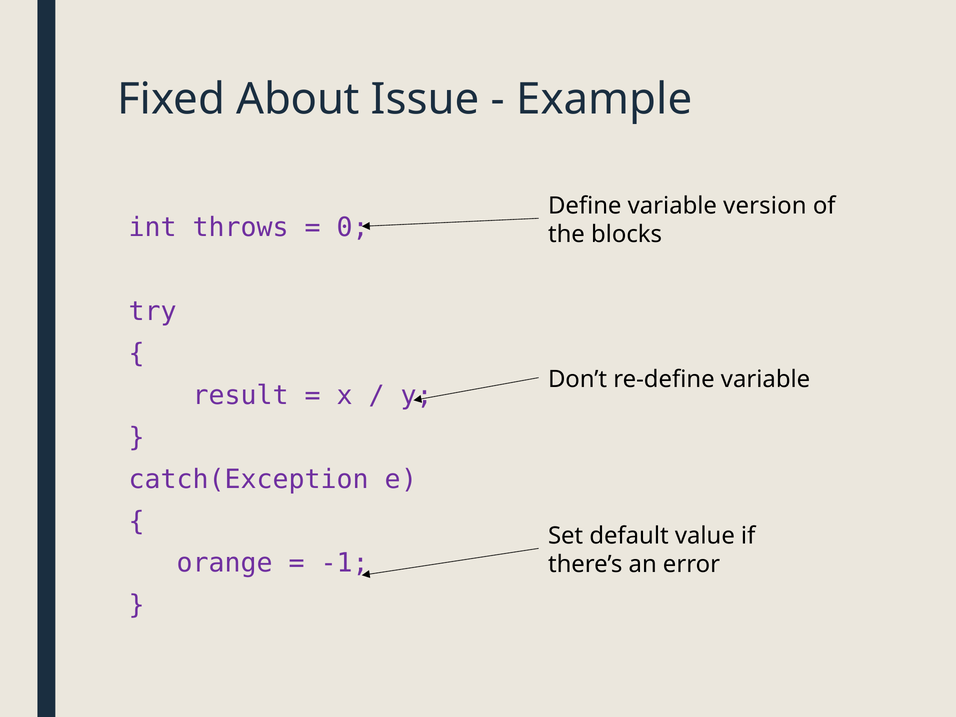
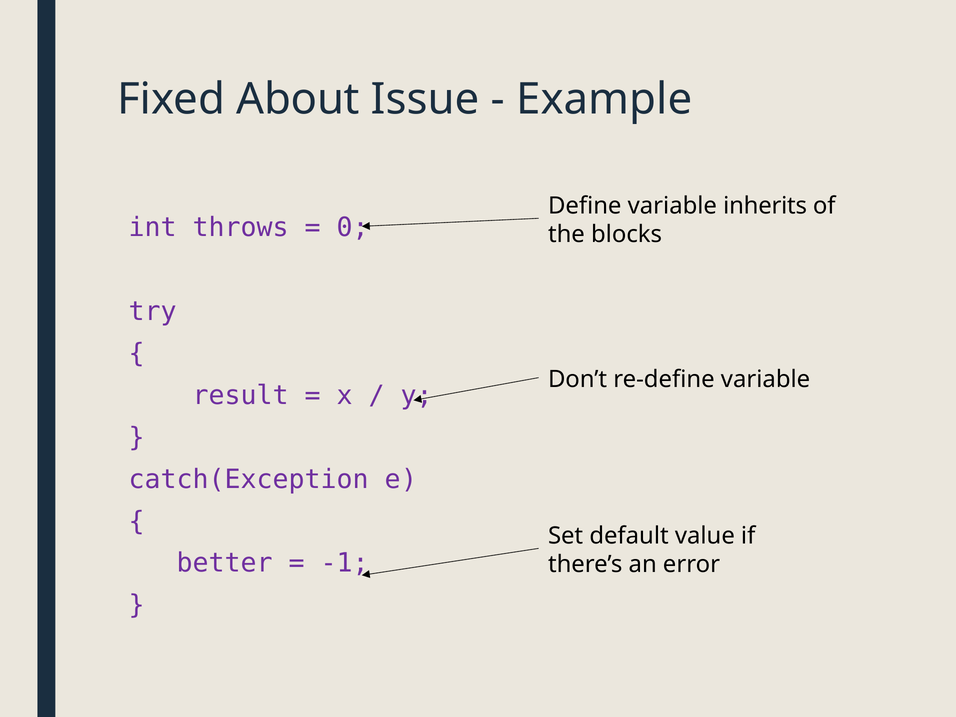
version: version -> inherits
orange: orange -> better
